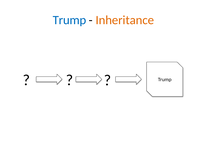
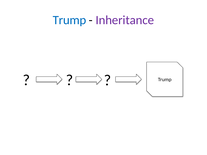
Inheritance colour: orange -> purple
